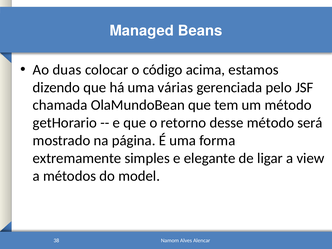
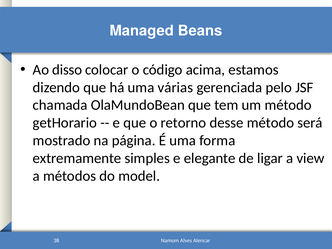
duas: duas -> disso
